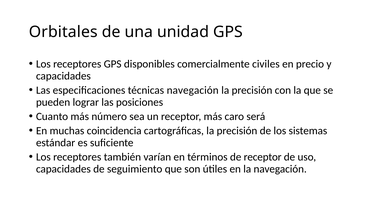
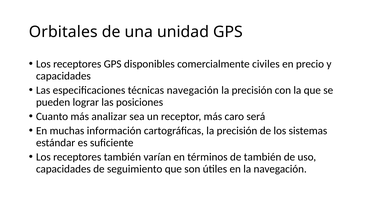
número: número -> analizar
coincidencia: coincidencia -> información
de receptor: receptor -> también
